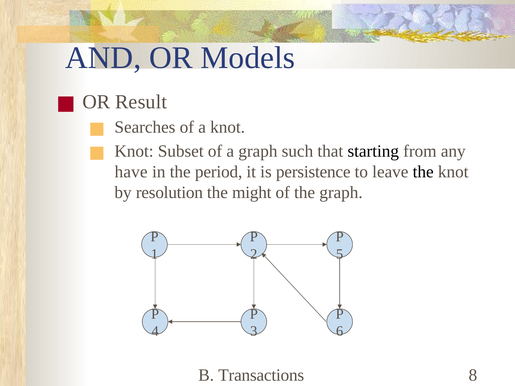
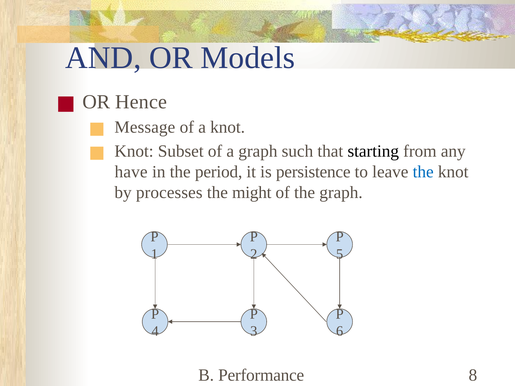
Result: Result -> Hence
Searches: Searches -> Message
the at (423, 172) colour: black -> blue
resolution: resolution -> processes
Transactions: Transactions -> Performance
